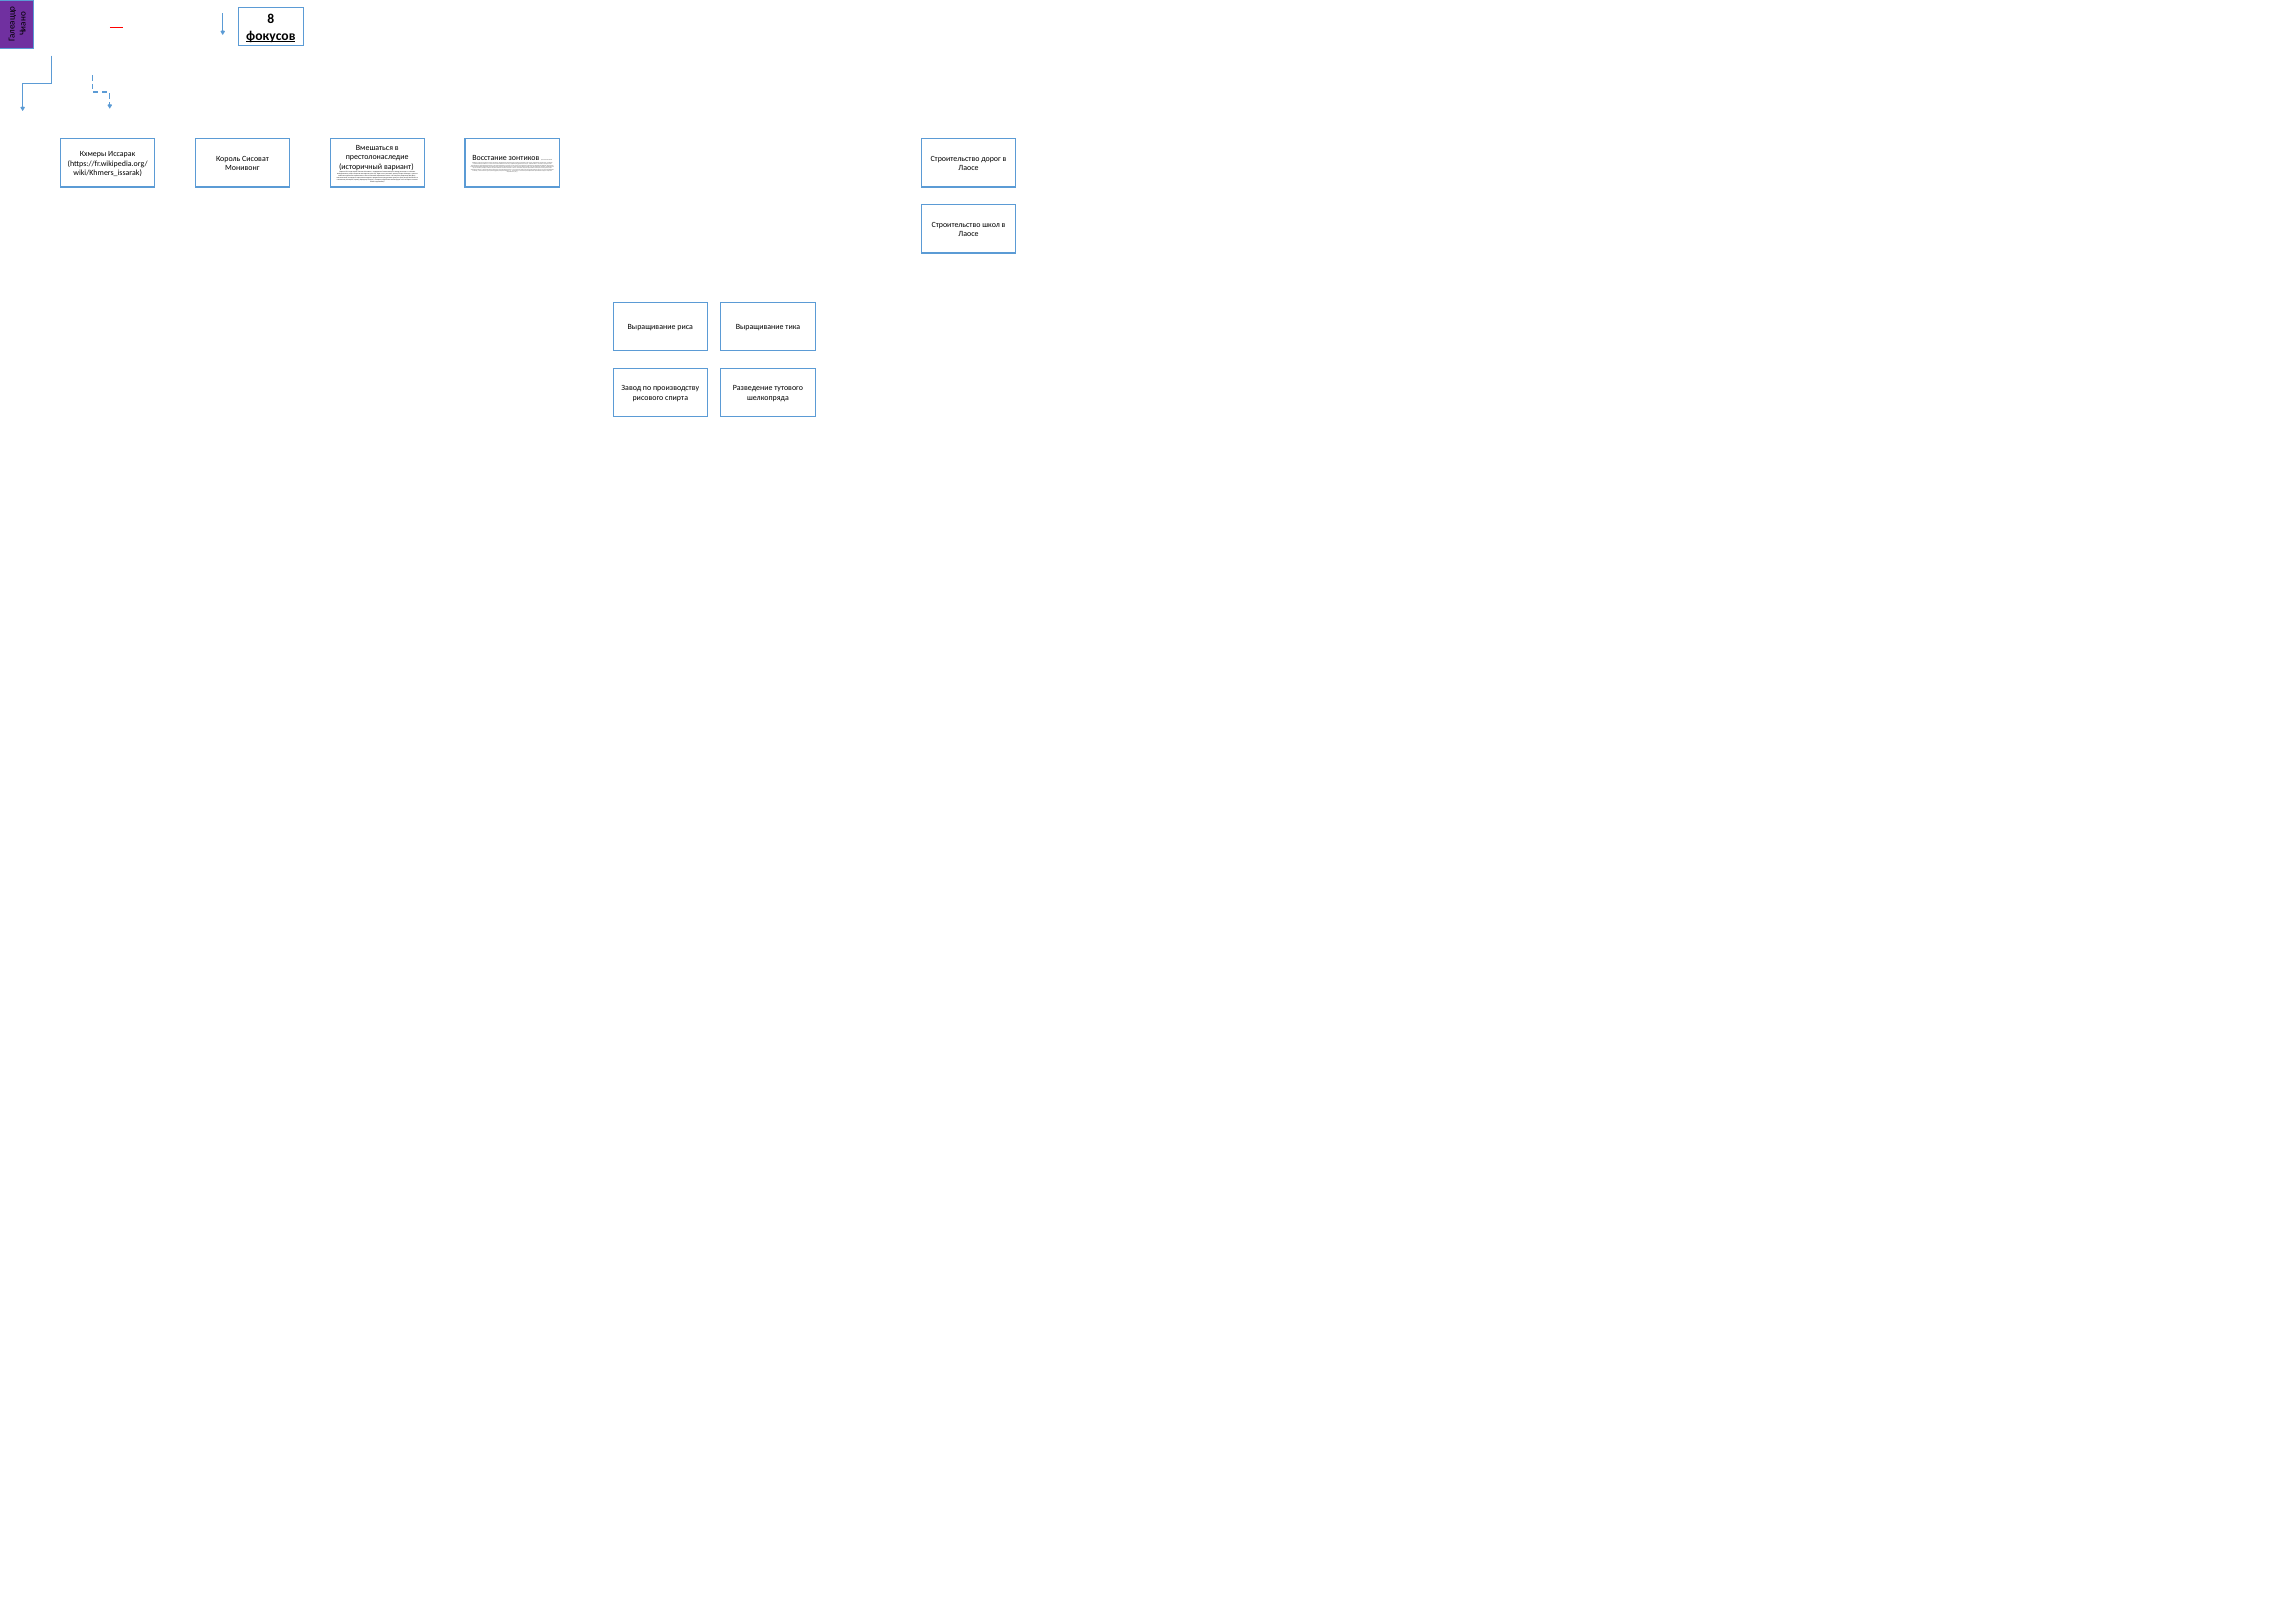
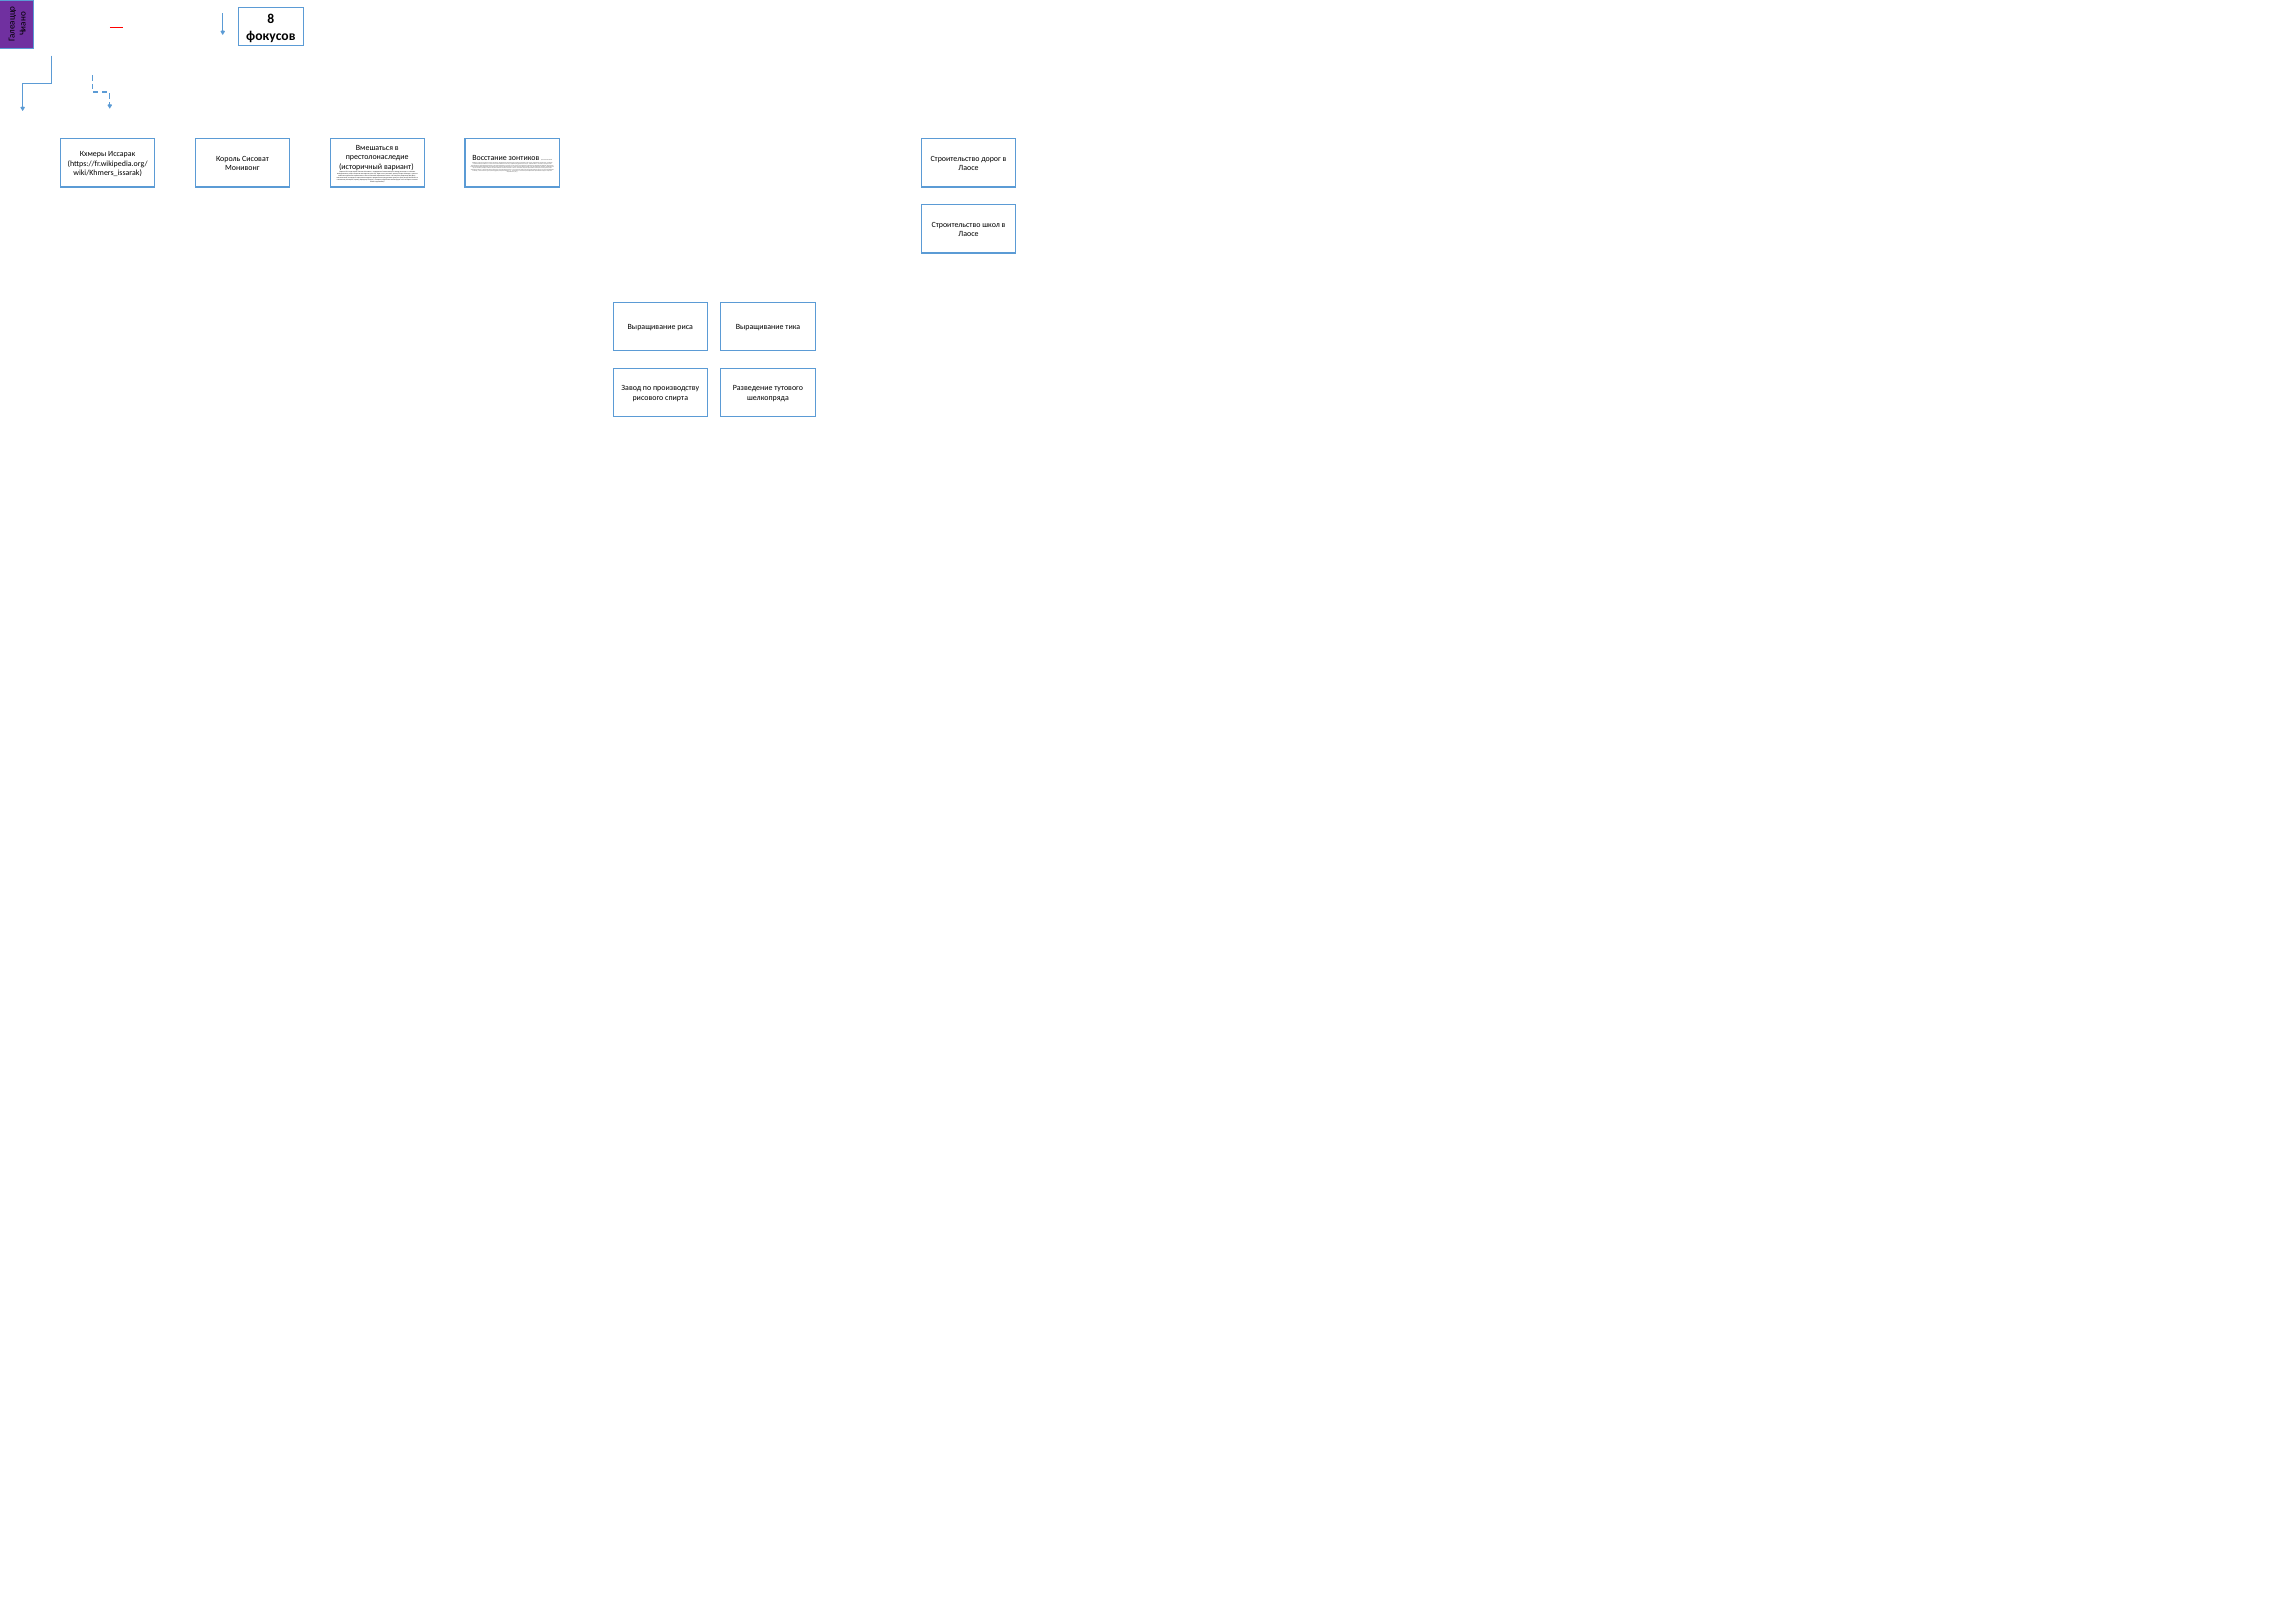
фокусов underline: present -> none
